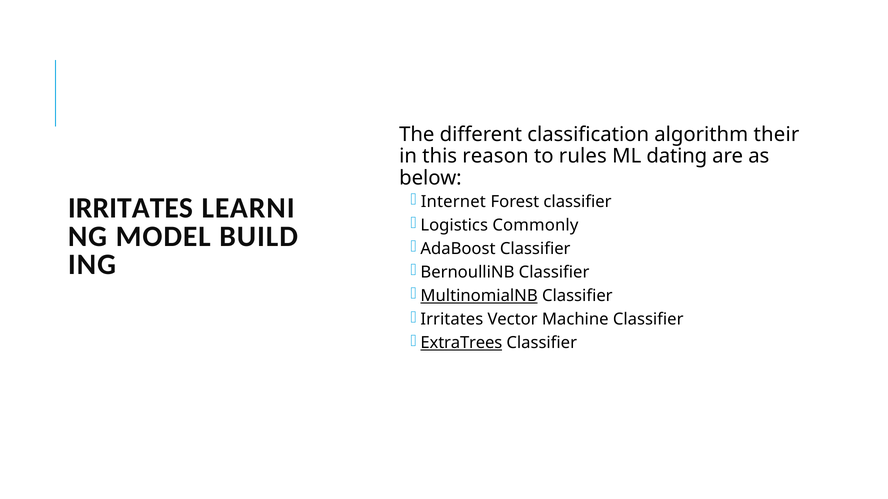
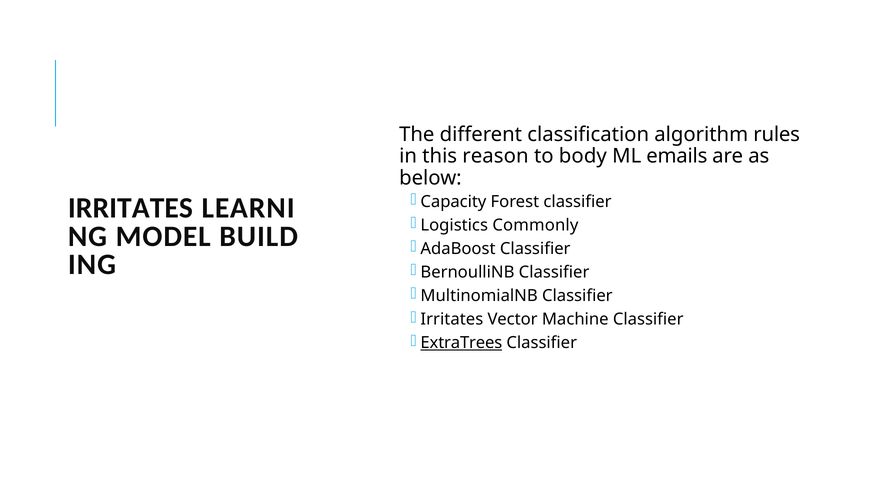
their: their -> rules
rules: rules -> body
dating: dating -> emails
Internet: Internet -> Capacity
MultinomialNB underline: present -> none
